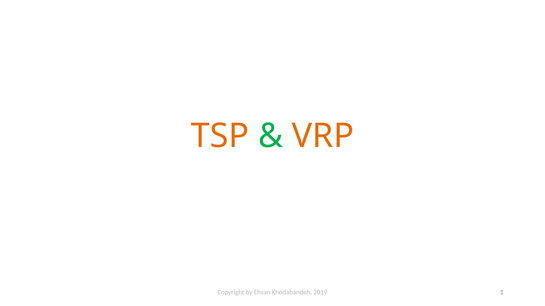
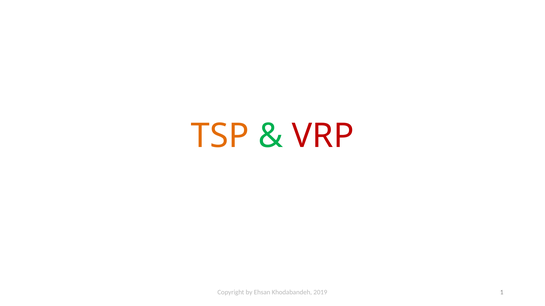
VRP colour: orange -> red
